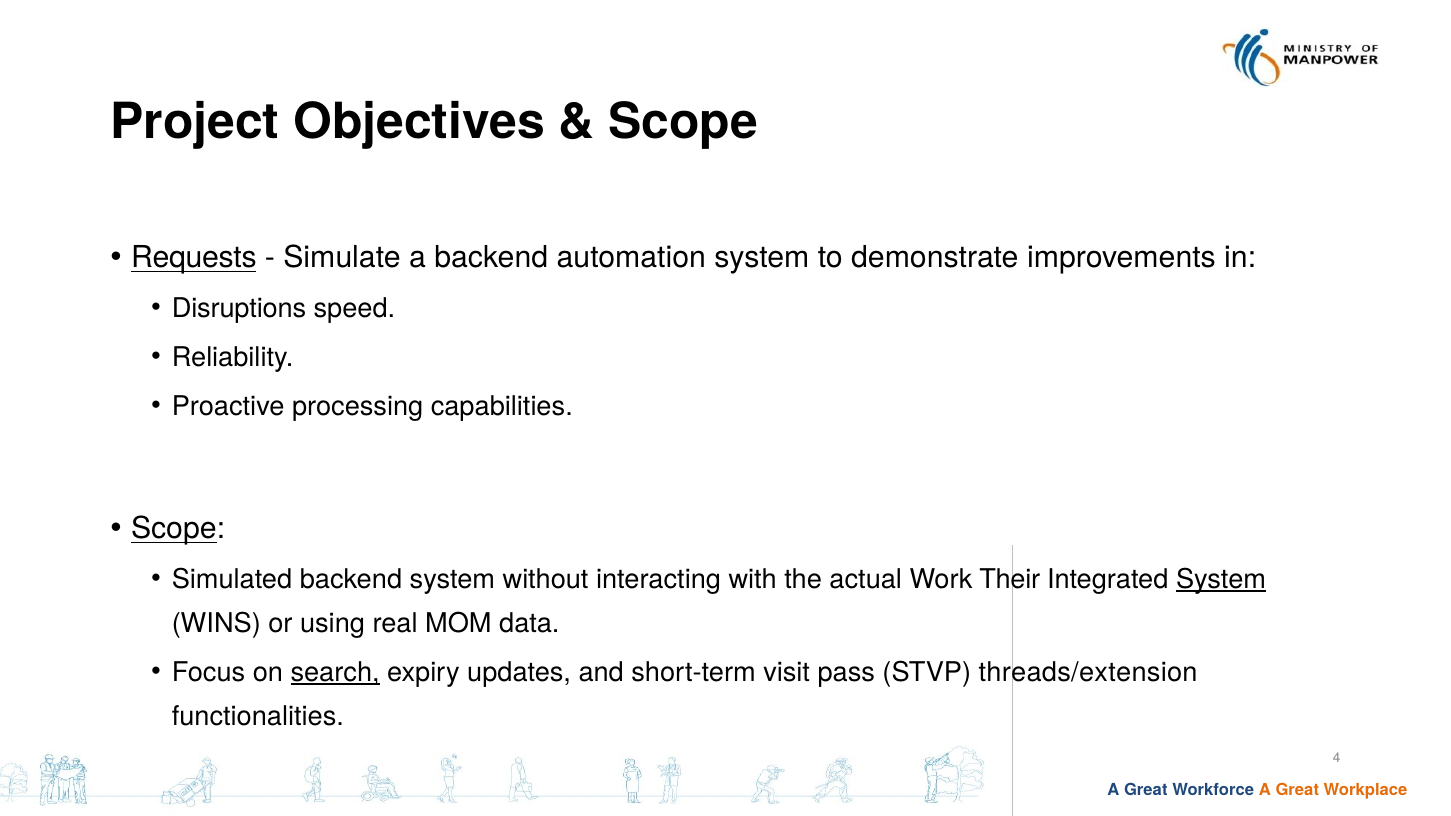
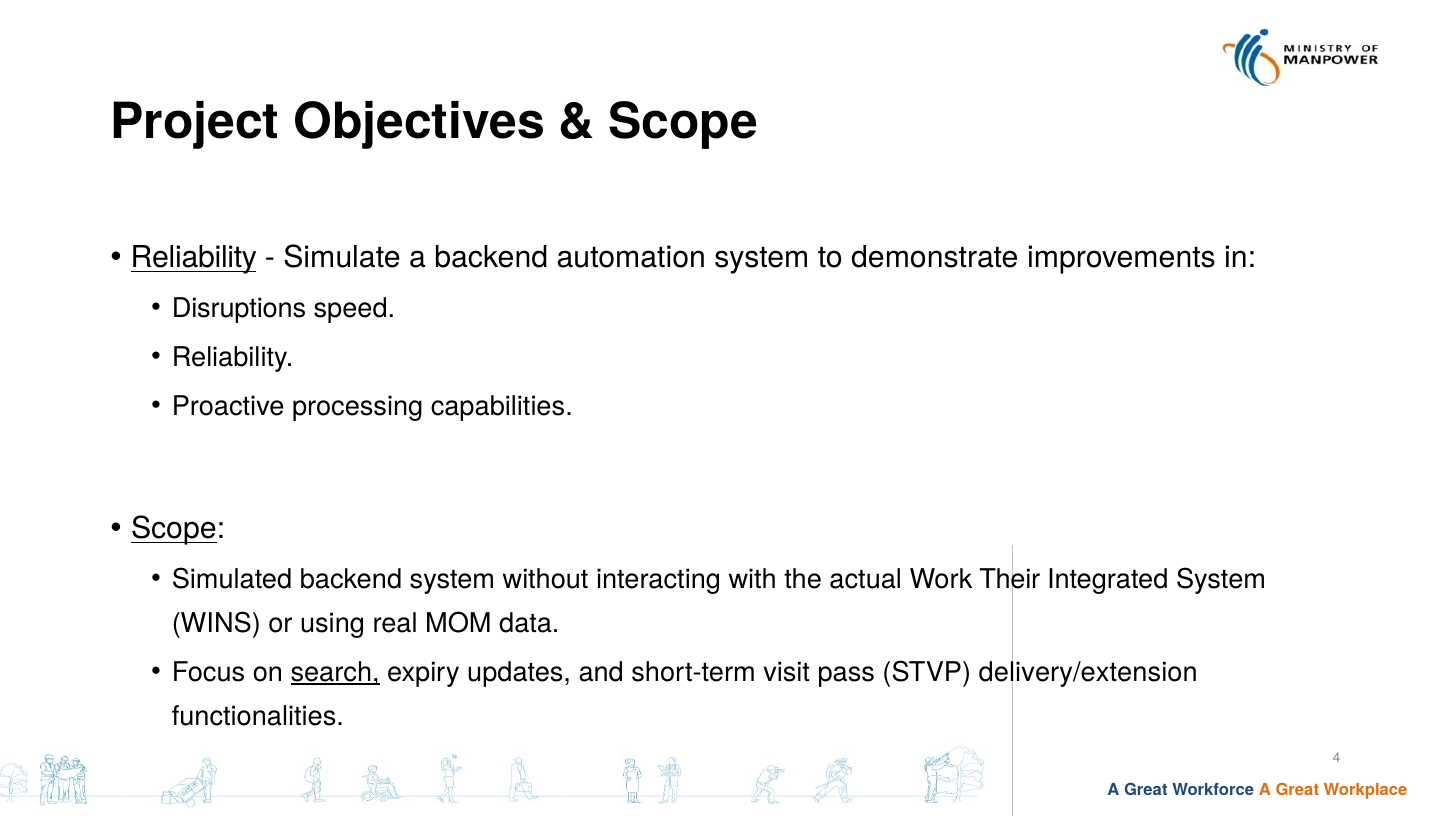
Requests at (194, 258): Requests -> Reliability
System at (1221, 579) underline: present -> none
threads/extension: threads/extension -> delivery/extension
